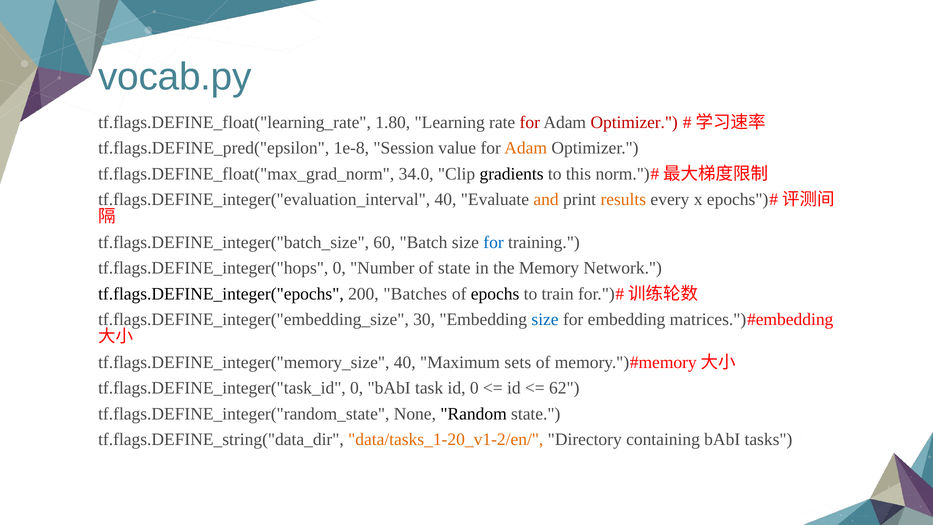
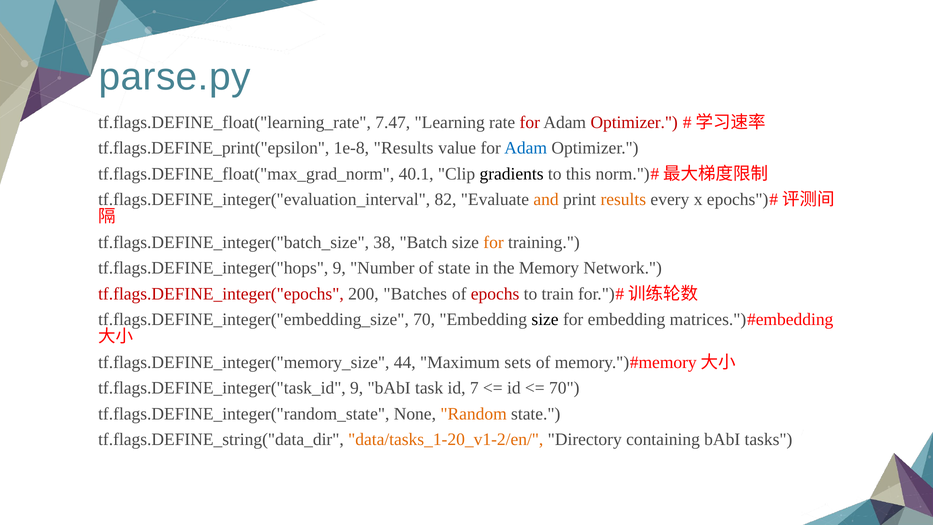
vocab.py: vocab.py -> parse.py
1.80: 1.80 -> 7.47
tf.flags.DEFINE_pred("epsilon: tf.flags.DEFINE_pred("epsilon -> tf.flags.DEFINE_print("epsilon
1e-8 Session: Session -> Results
Adam at (526, 148) colour: orange -> blue
34.0: 34.0 -> 40.1
tf.flags.DEFINE_integer("evaluation_interval 40: 40 -> 82
60: 60 -> 38
for at (494, 242) colour: blue -> orange
tf.flags.DEFINE_integer("hops 0: 0 -> 9
tf.flags.DEFINE_integer("epochs colour: black -> red
epochs colour: black -> red
tf.flags.DEFINE_integer("embedding_size 30: 30 -> 70
size at (545, 320) colour: blue -> black
tf.flags.DEFINE_integer("memory_size 40: 40 -> 44
tf.flags.DEFINE_integer("task_id 0: 0 -> 9
id 0: 0 -> 7
62 at (564, 388): 62 -> 70
Random colour: black -> orange
